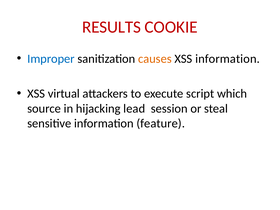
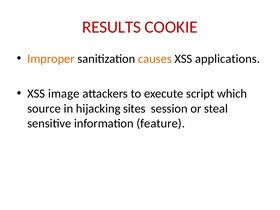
Improper colour: blue -> orange
XSS information: information -> applications
virtual: virtual -> image
lead: lead -> sites
